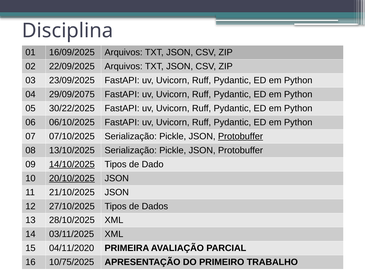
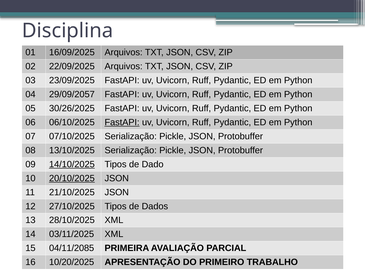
29/09/2075: 29/09/2075 -> 29/09/2057
30/22/2025: 30/22/2025 -> 30/26/2025
FastAPI at (122, 122) underline: none -> present
Protobuffer at (241, 136) underline: present -> none
04/11/2020: 04/11/2020 -> 04/11/2085
10/75/2025: 10/75/2025 -> 10/20/2025
